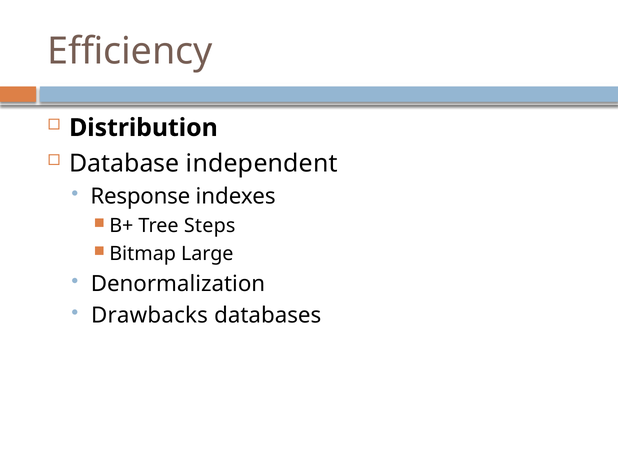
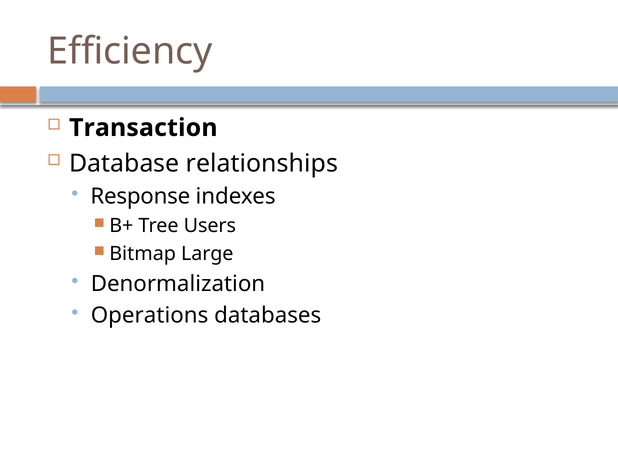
Distribution: Distribution -> Transaction
independent: independent -> relationships
Steps: Steps -> Users
Drawbacks: Drawbacks -> Operations
